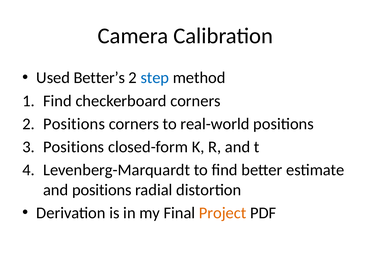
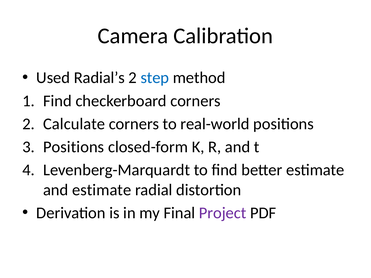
Better’s: Better’s -> Radial’s
2 Positions: Positions -> Calculate
and positions: positions -> estimate
Project colour: orange -> purple
